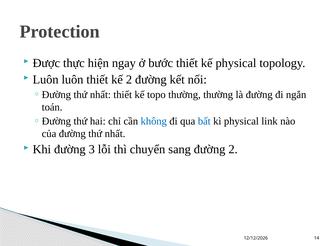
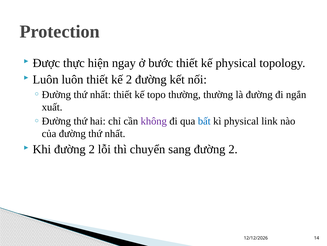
toán: toán -> xuất
không colour: blue -> purple
Khi đường 3: 3 -> 2
